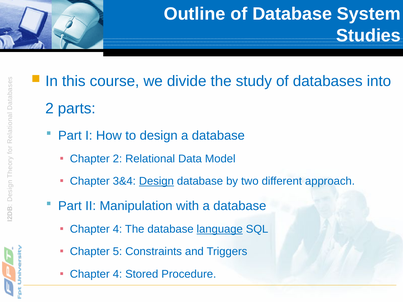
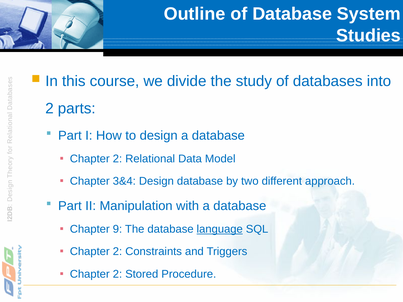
Design at (156, 181) underline: present -> none
4 at (117, 229): 4 -> 9
5 at (117, 252): 5 -> 2
4 at (117, 274): 4 -> 2
